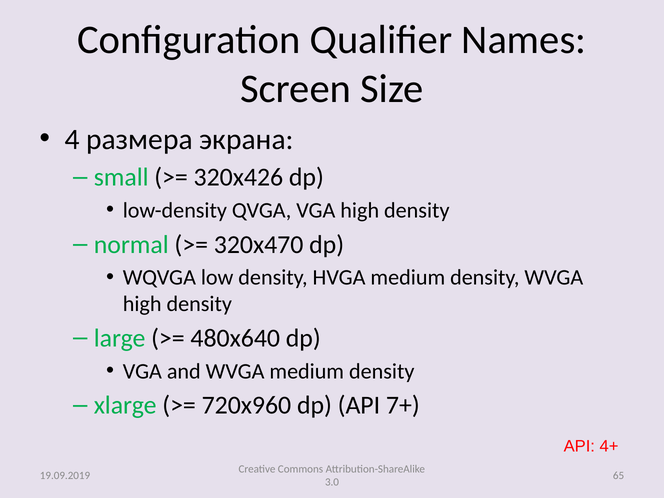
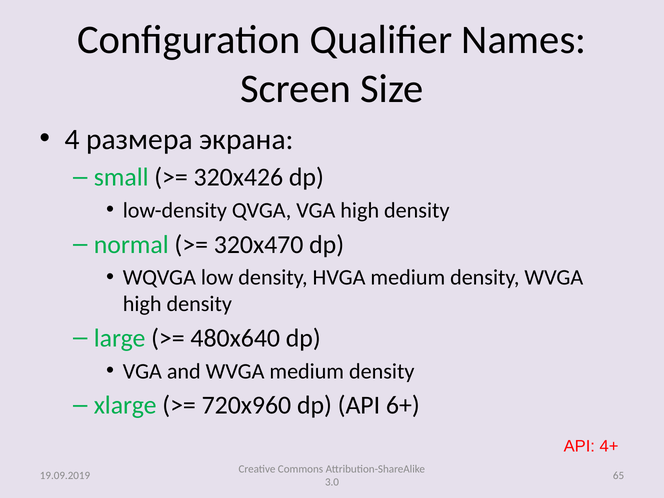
7+: 7+ -> 6+
